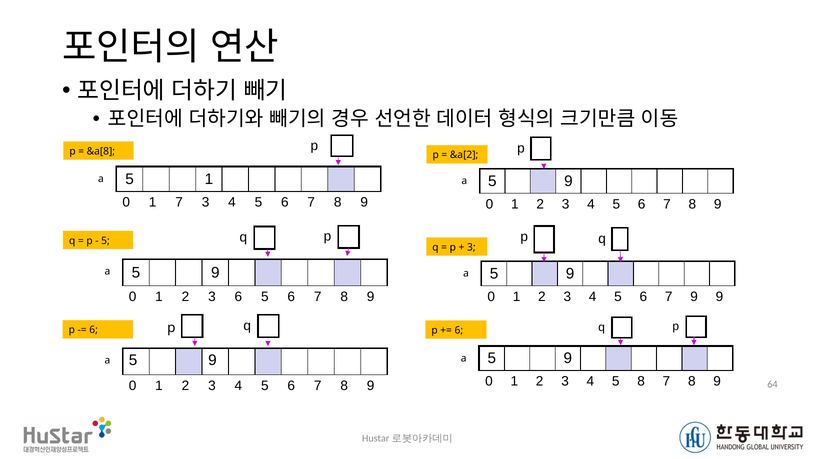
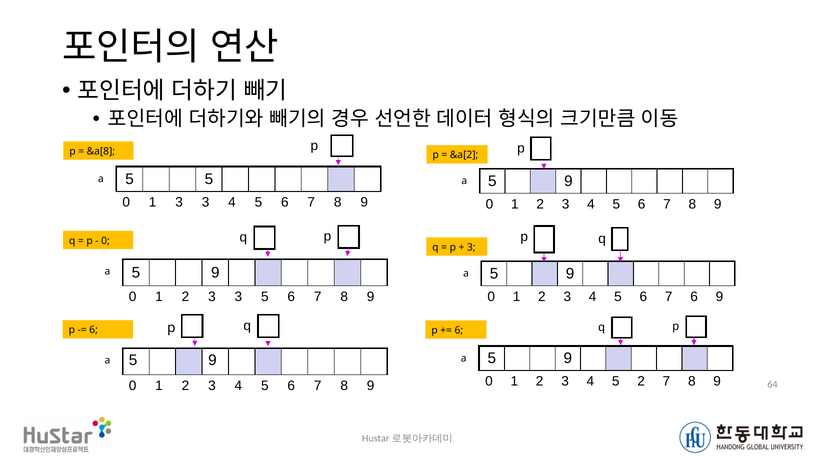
5 1: 1 -> 5
1 7: 7 -> 3
5 at (106, 240): 5 -> 0
2 3 6: 6 -> 3
7 9: 9 -> 6
5 8: 8 -> 2
